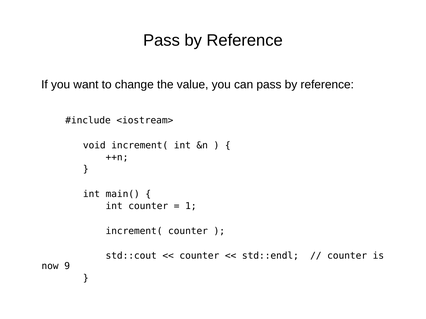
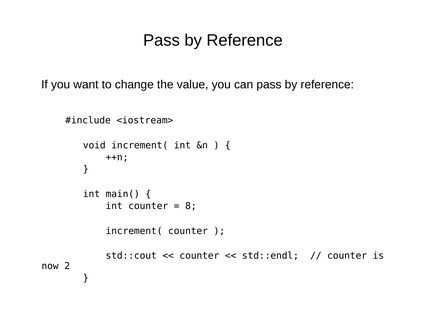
1: 1 -> 8
9: 9 -> 2
